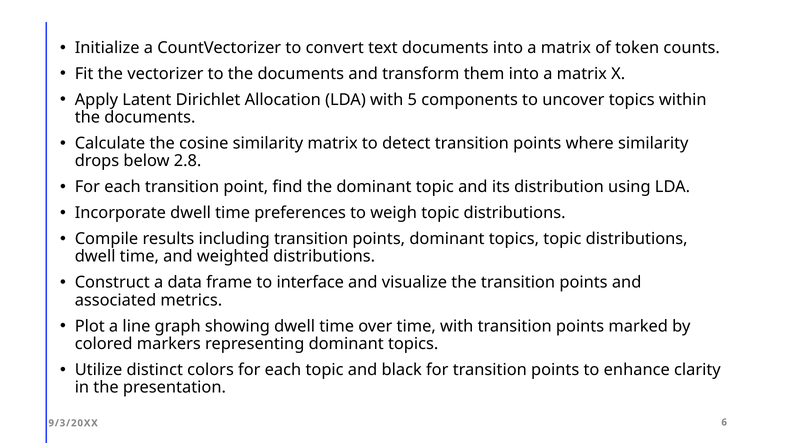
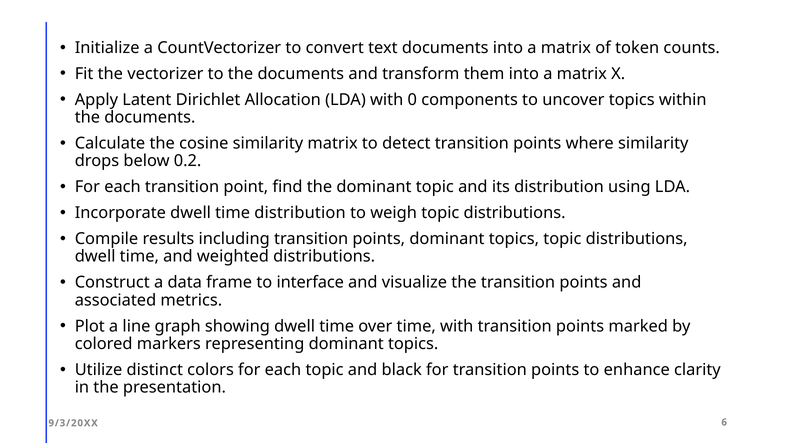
5: 5 -> 0
2.8: 2.8 -> 0.2
time preferences: preferences -> distribution
